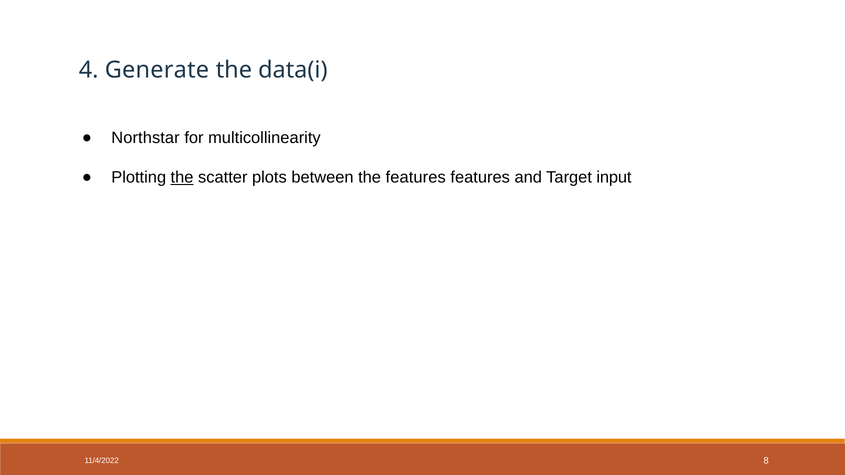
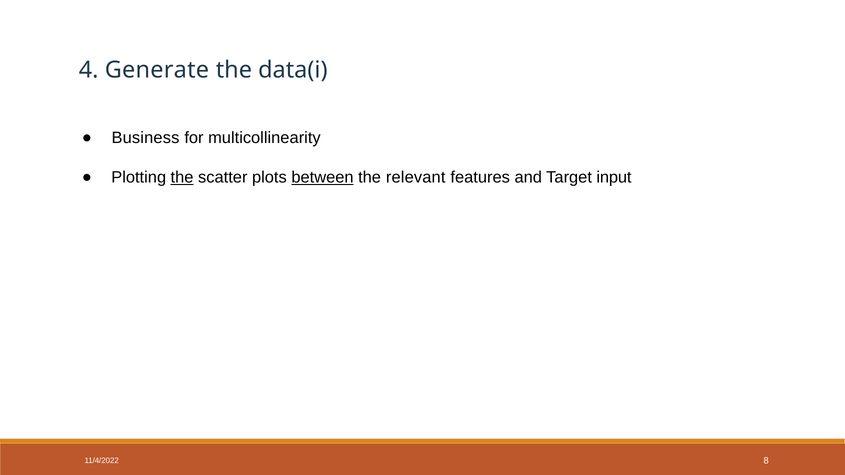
Northstar: Northstar -> Business
between underline: none -> present
the features: features -> relevant
